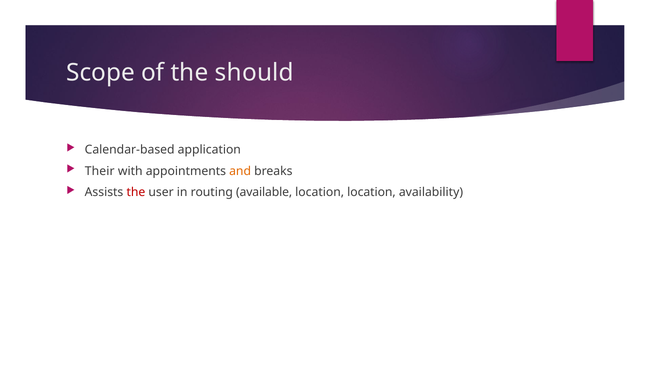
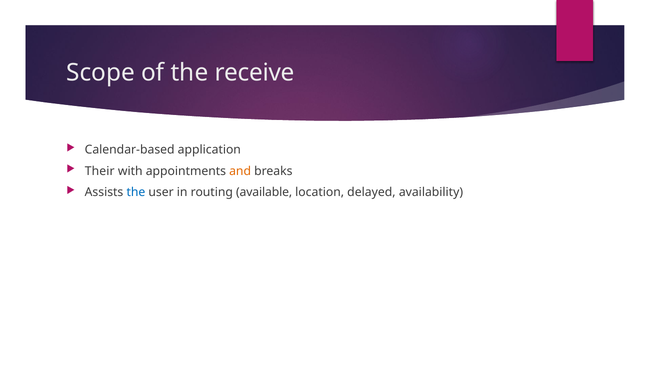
should: should -> receive
the at (136, 192) colour: red -> blue
location location: location -> delayed
